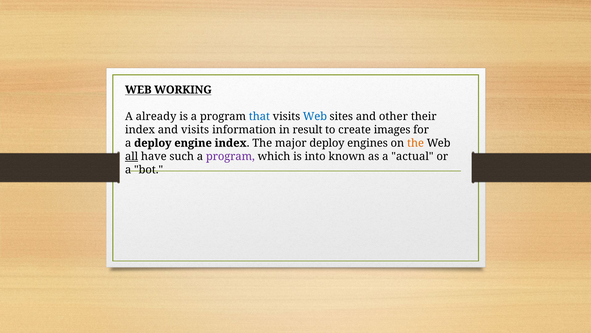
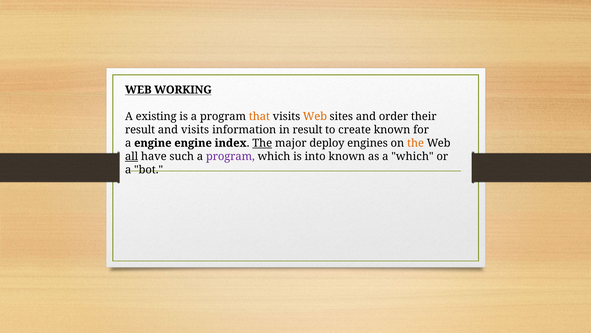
already: already -> existing
that colour: blue -> orange
Web at (315, 116) colour: blue -> orange
other: other -> order
index at (140, 130): index -> result
create images: images -> known
a deploy: deploy -> engine
The at (262, 143) underline: none -> present
a actual: actual -> which
